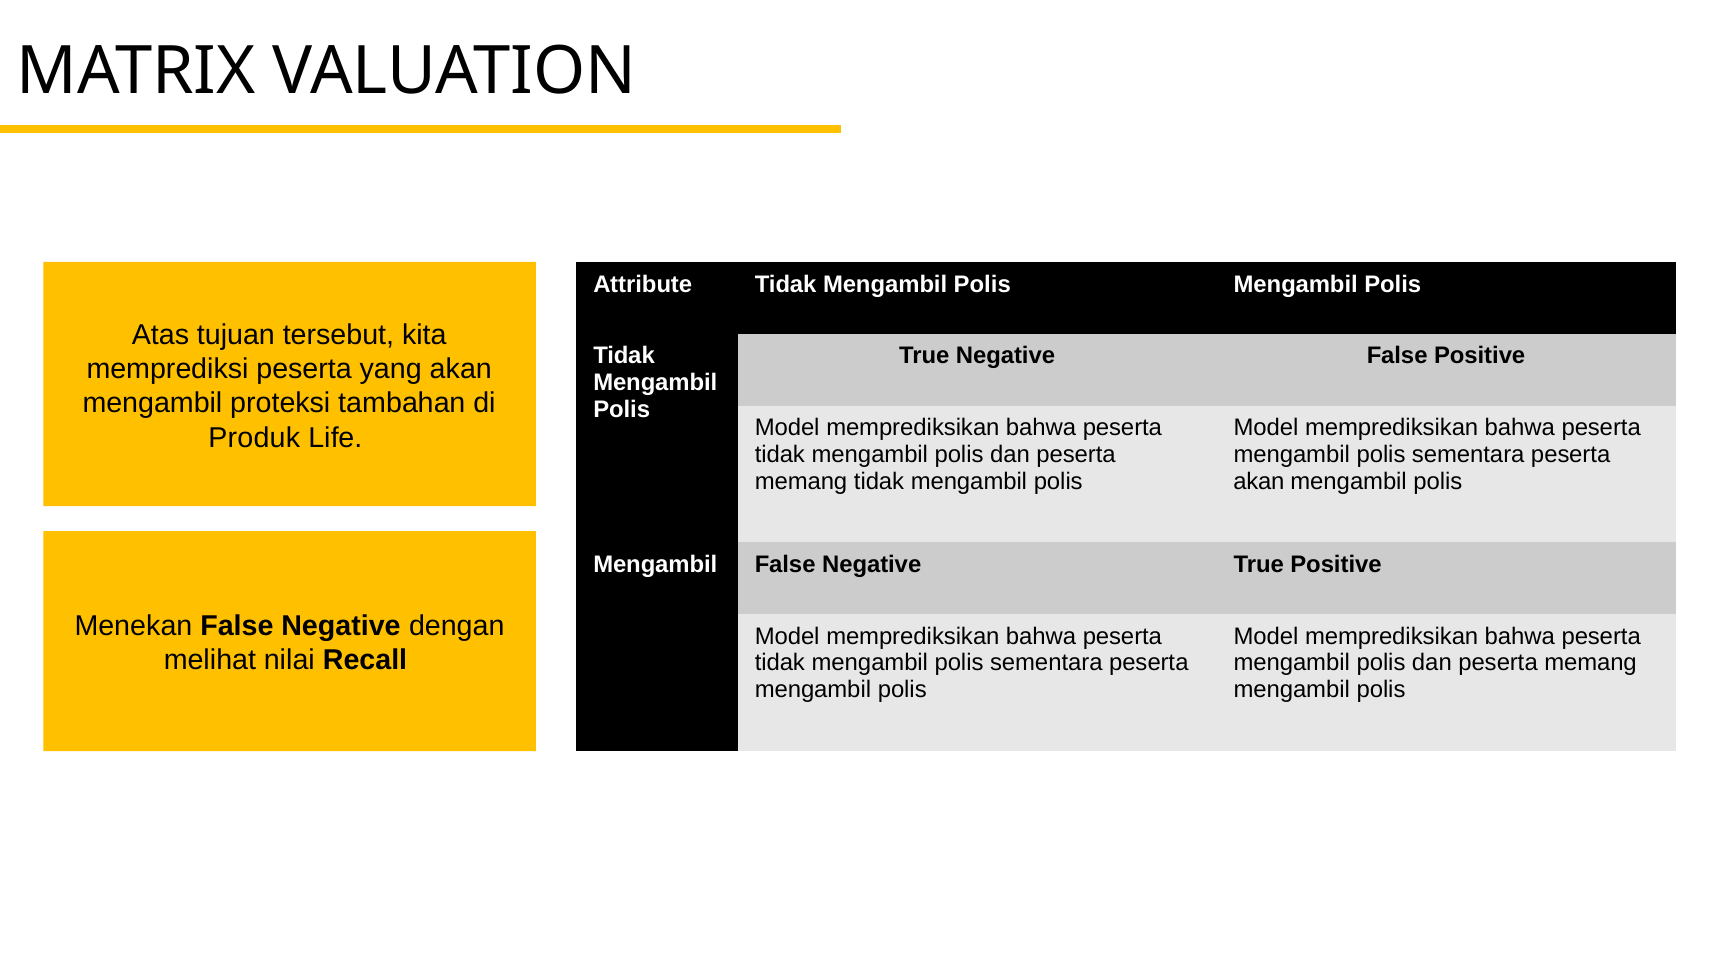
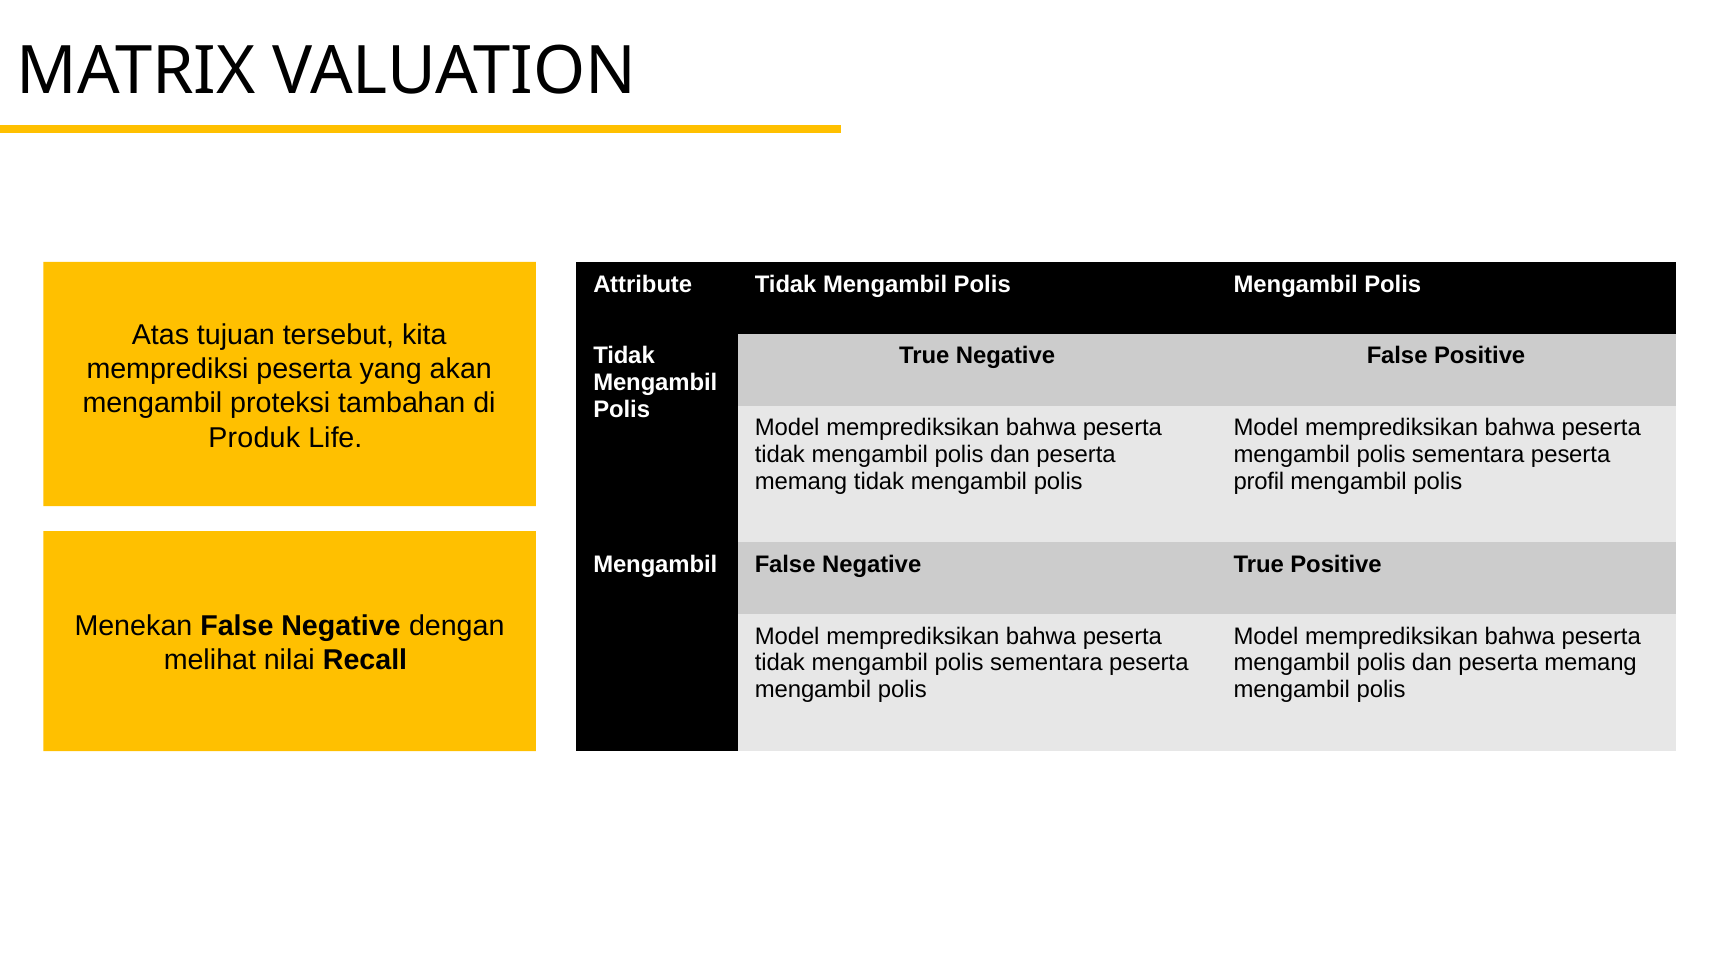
akan at (1259, 481): akan -> profil
